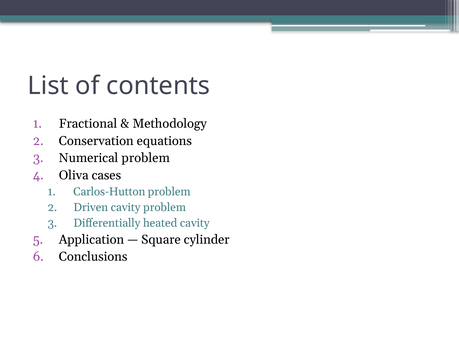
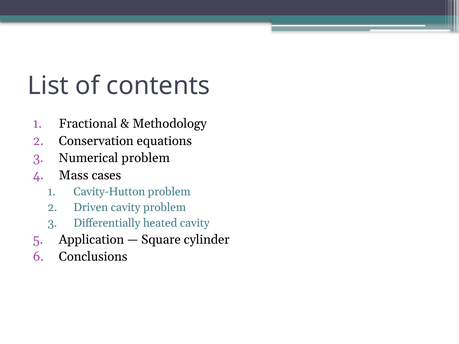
Oliva: Oliva -> Mass
Carlos-Hutton: Carlos-Hutton -> Cavity-Hutton
